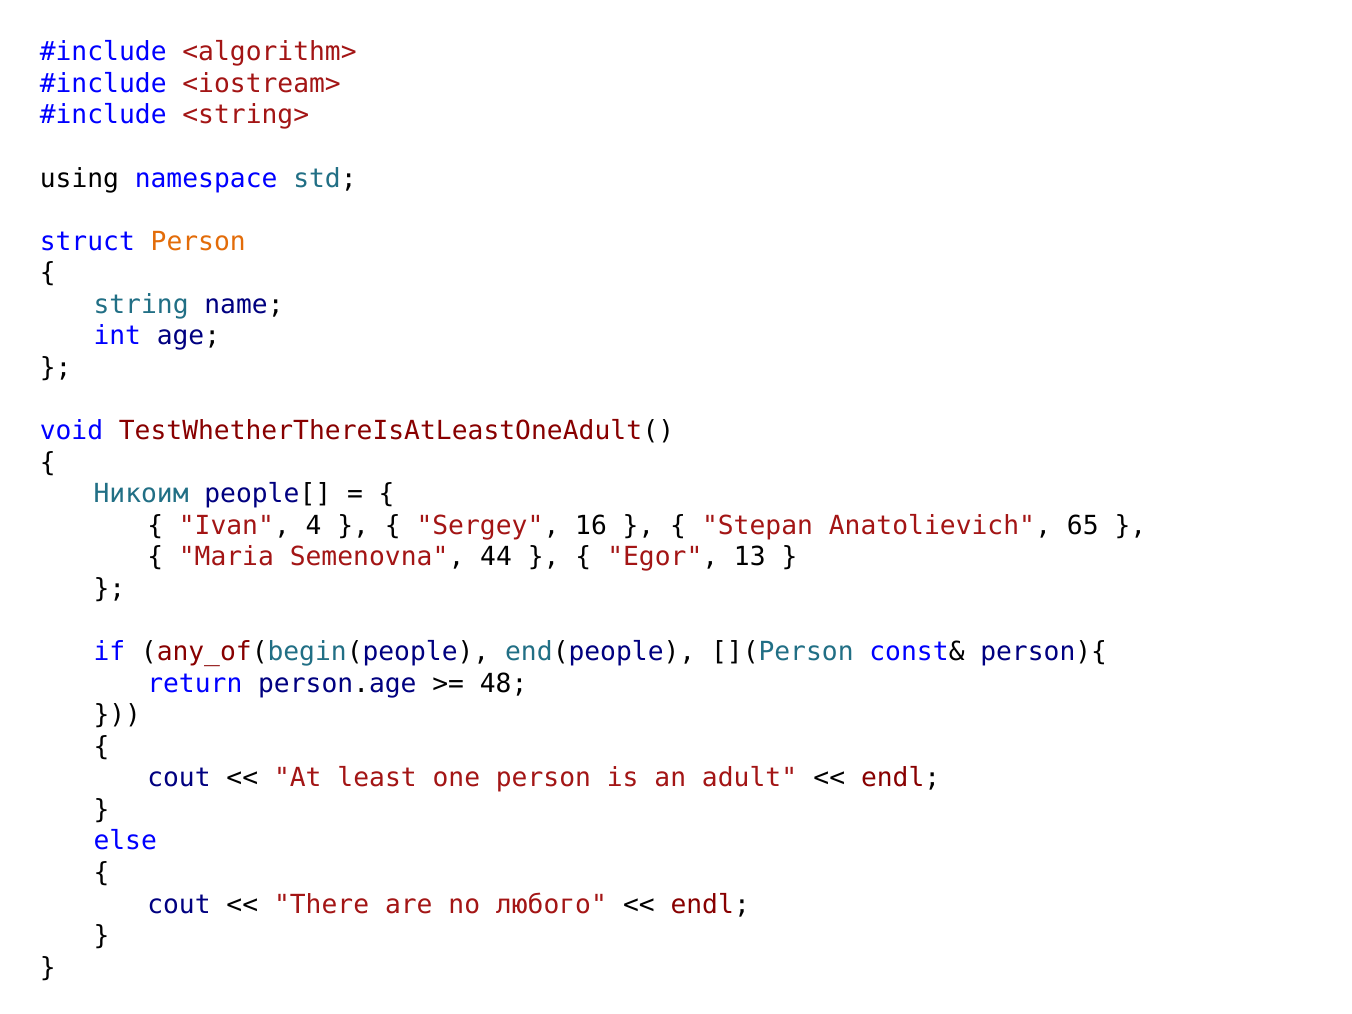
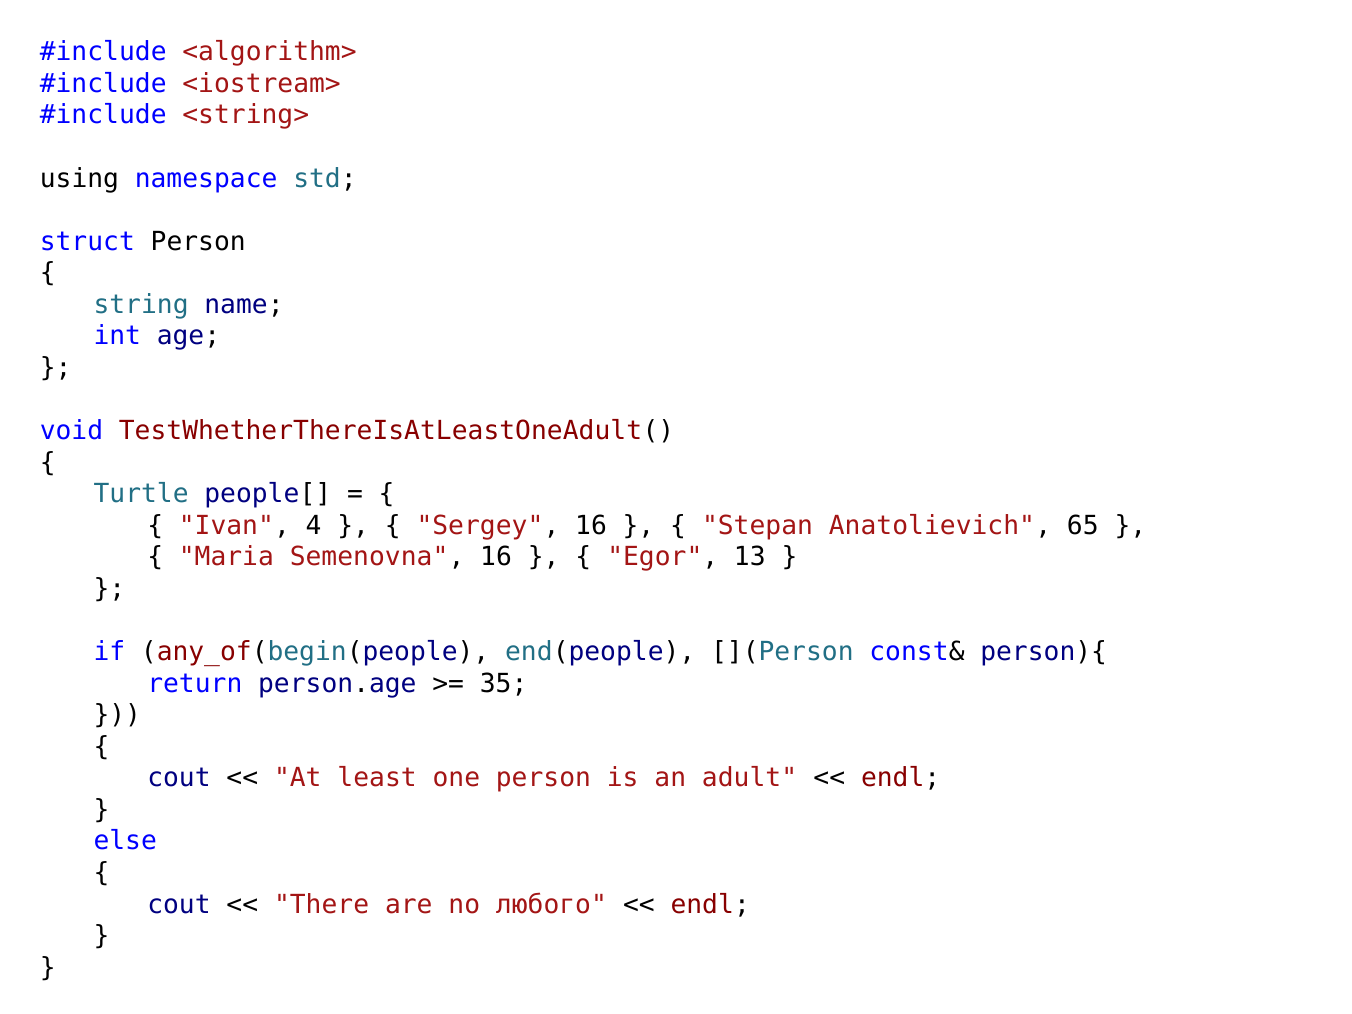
Person at (198, 241) colour: orange -> black
Никоим: Никоим -> Turtle
Semenovna 44: 44 -> 16
48: 48 -> 35
